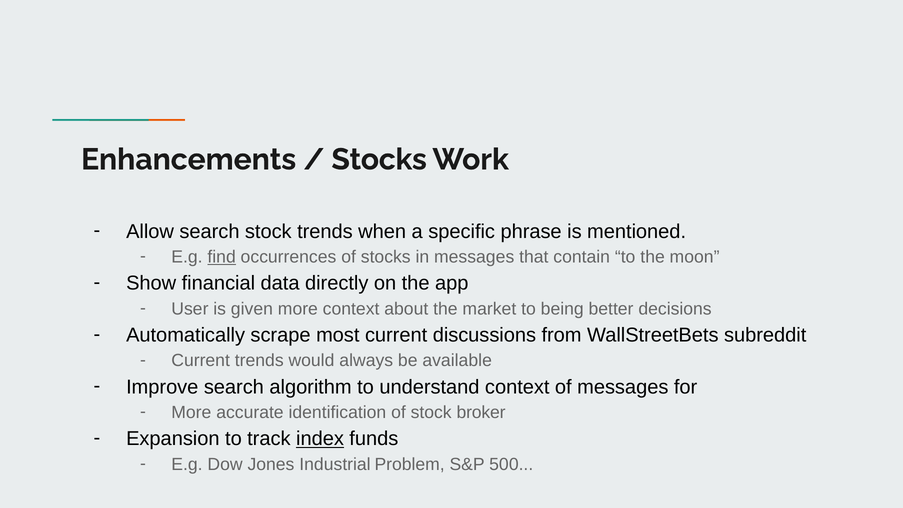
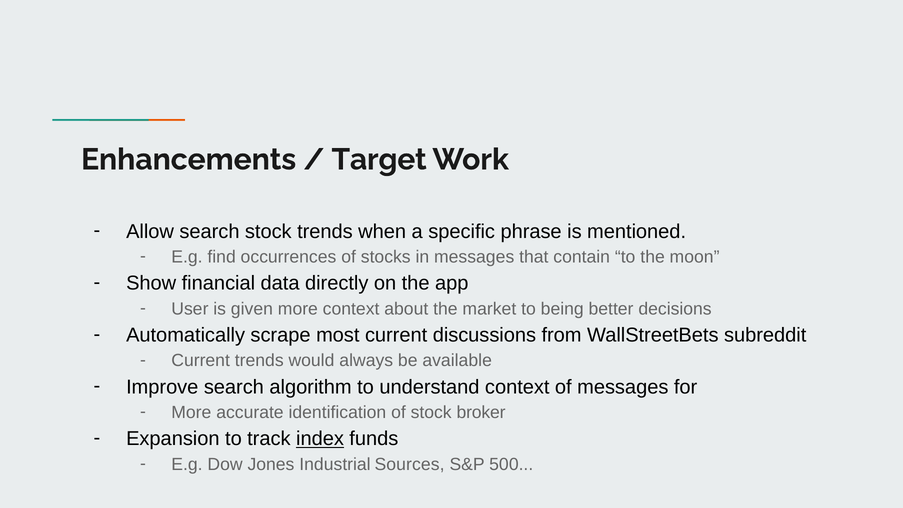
Stocks at (379, 159): Stocks -> Target
find underline: present -> none
Problem: Problem -> Sources
